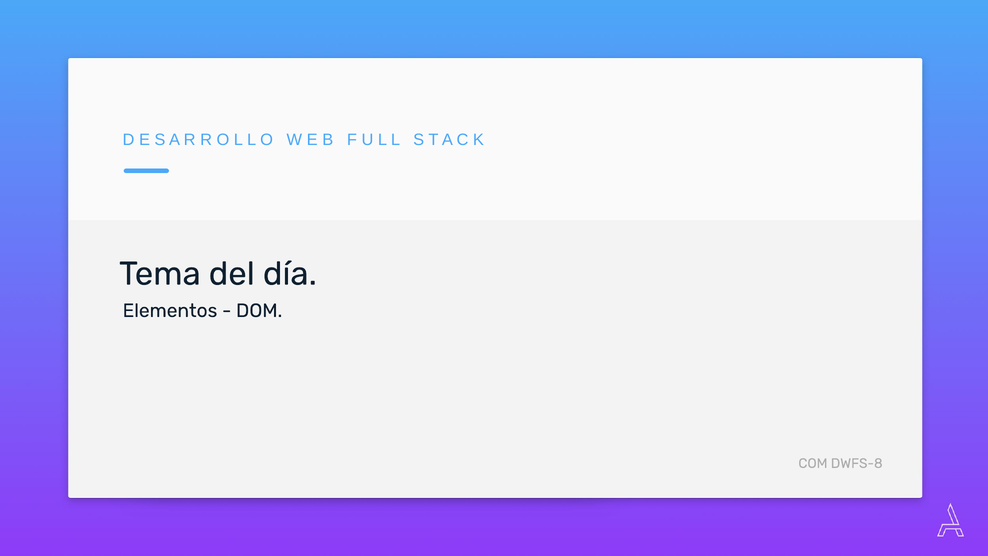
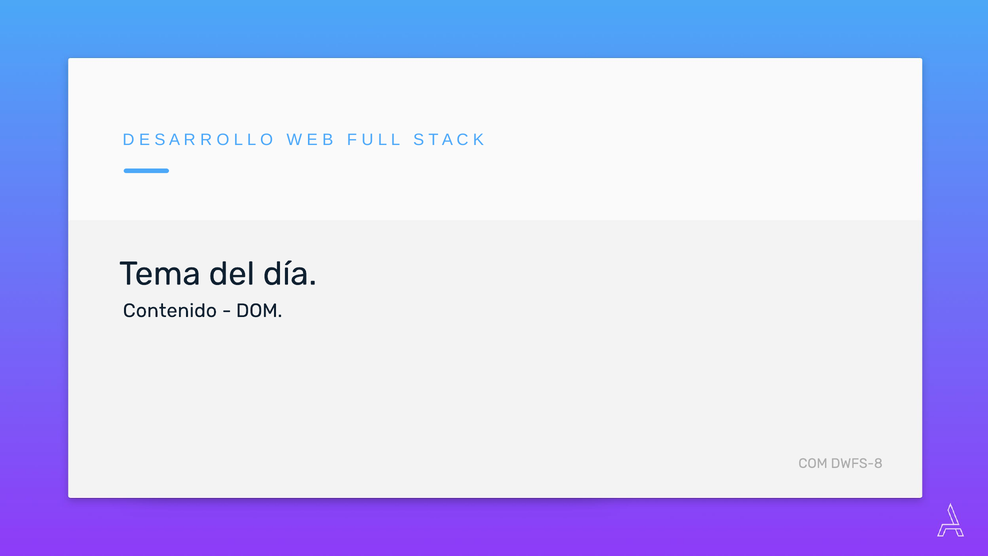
Elementos: Elementos -> Contenido
